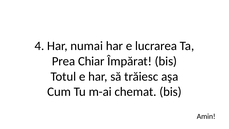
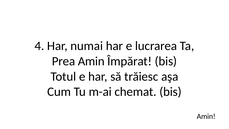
Prea Chiar: Chiar -> Amin
